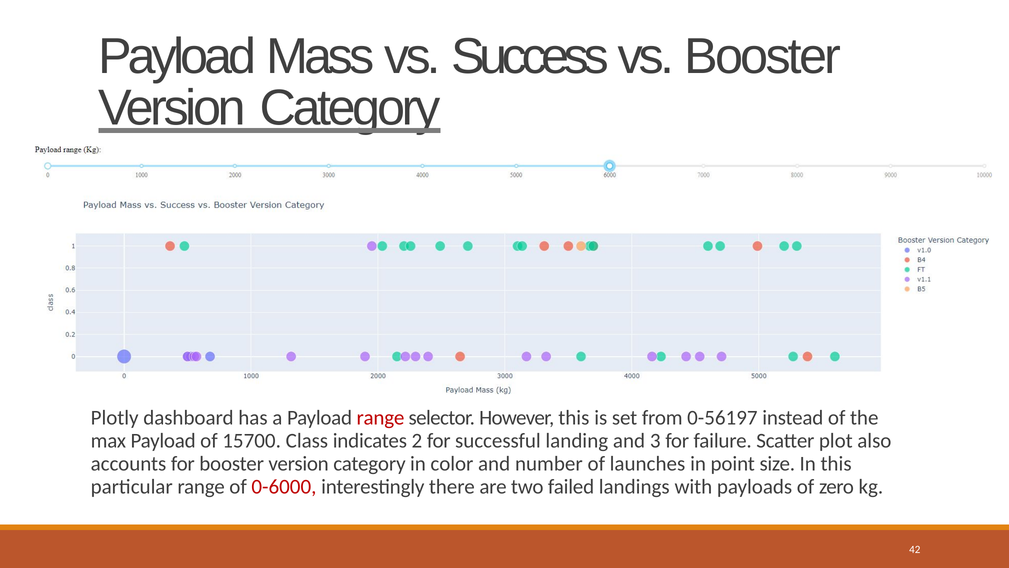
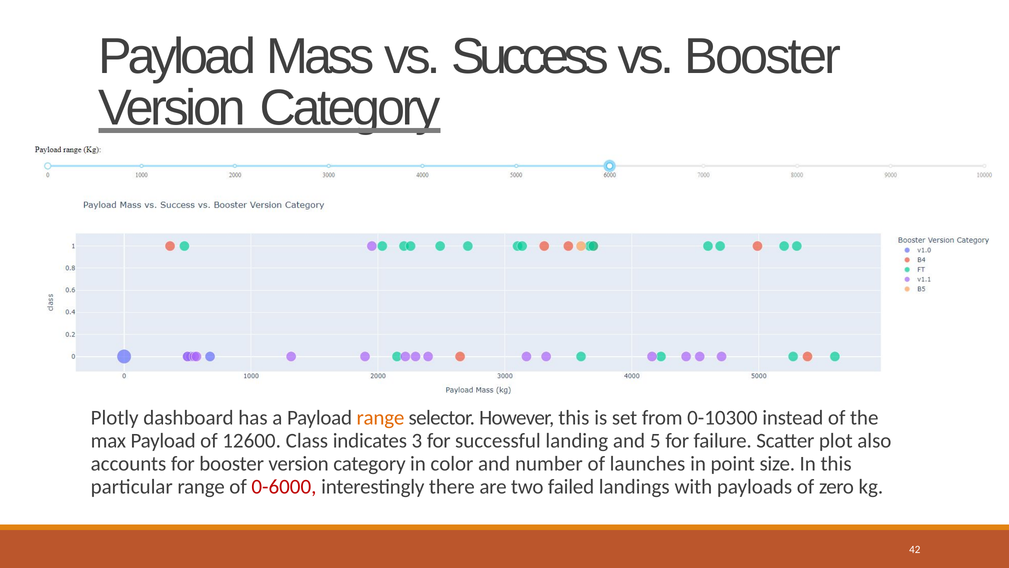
range at (380, 418) colour: red -> orange
0-56197: 0-56197 -> 0-10300
15700: 15700 -> 12600
2: 2 -> 3
3: 3 -> 5
